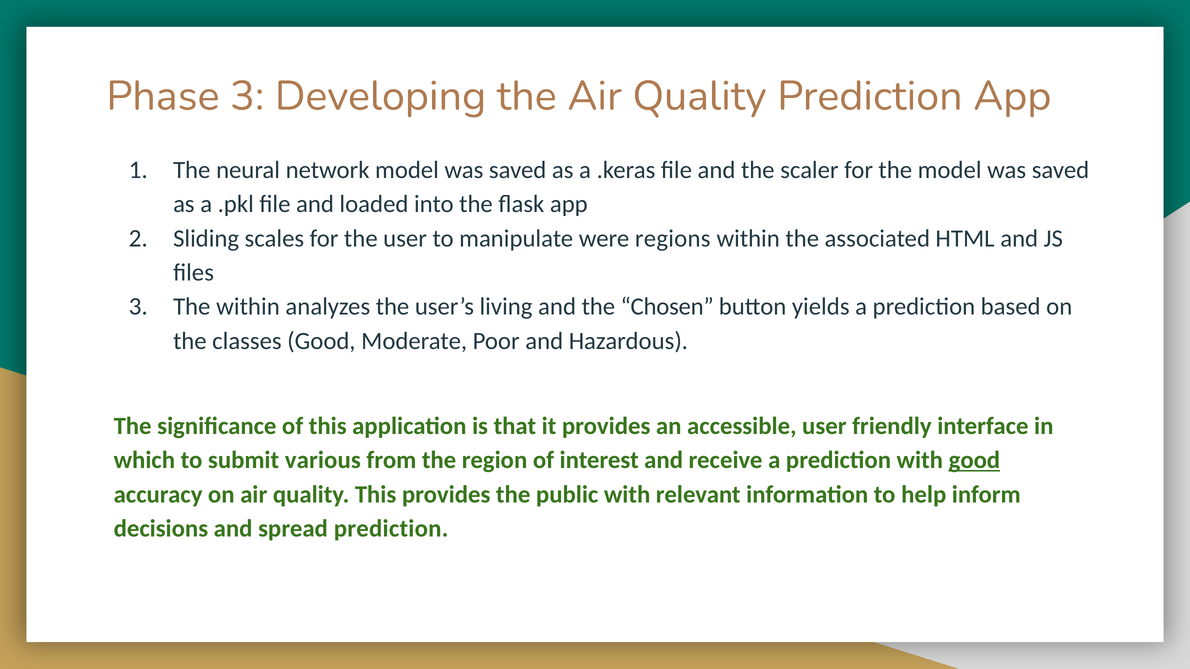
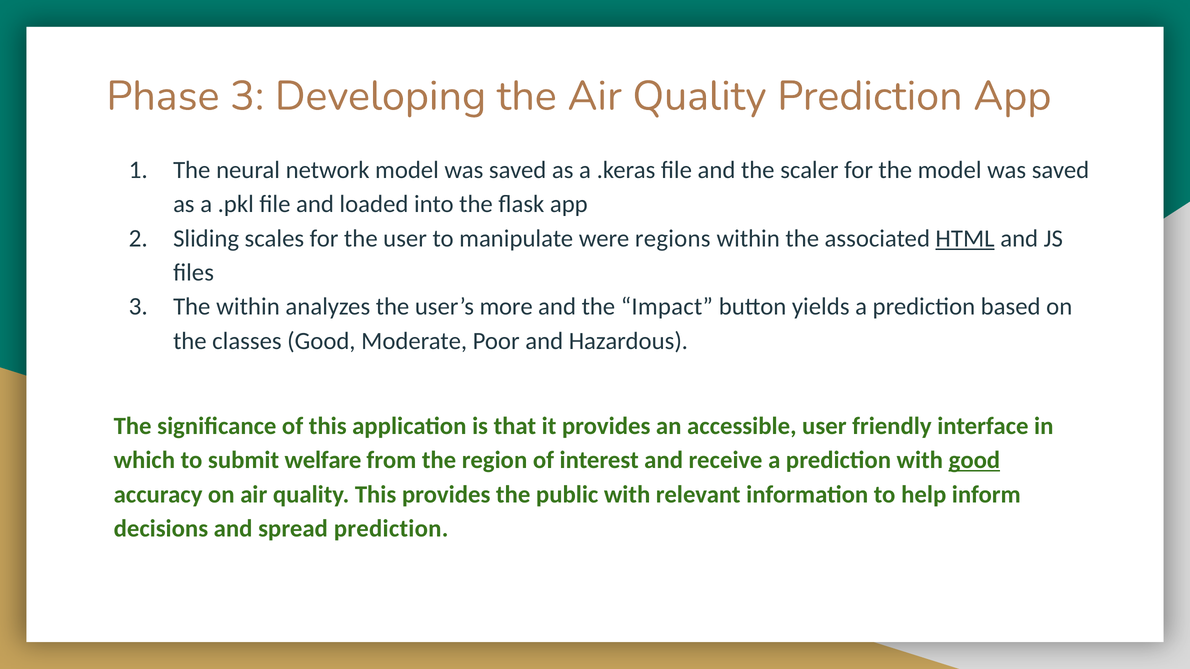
HTML underline: none -> present
living: living -> more
Chosen: Chosen -> Impact
various: various -> welfare
